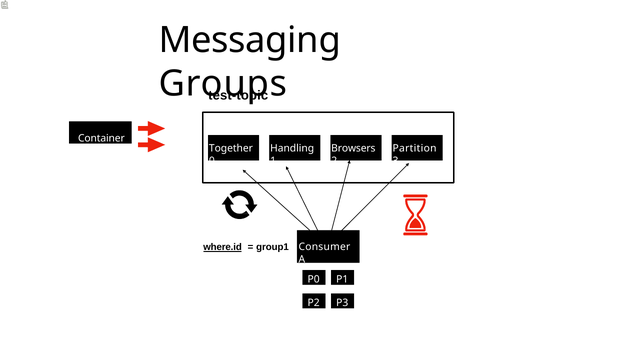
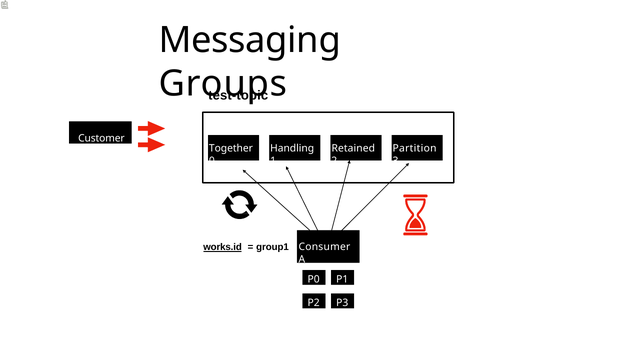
Container: Container -> Customer
Browsers: Browsers -> Retained
where.id: where.id -> works.id
